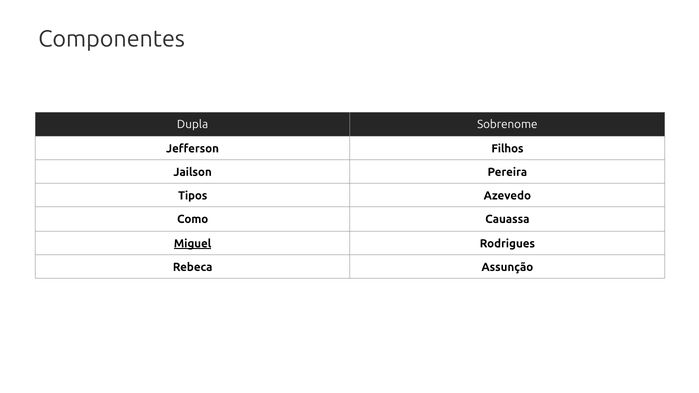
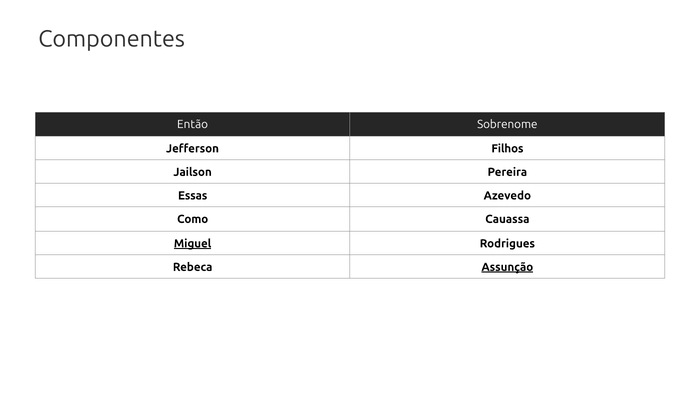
Dupla: Dupla -> Então
Tipos: Tipos -> Essas
Assunção underline: none -> present
